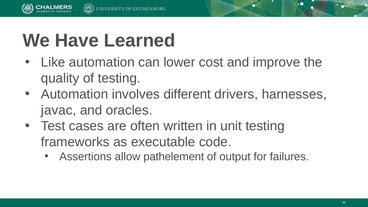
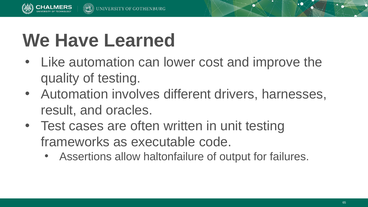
javac: javac -> result
pathelement: pathelement -> haltonfailure
